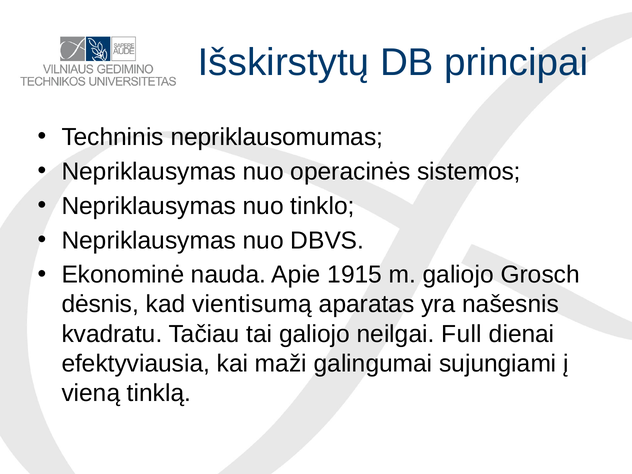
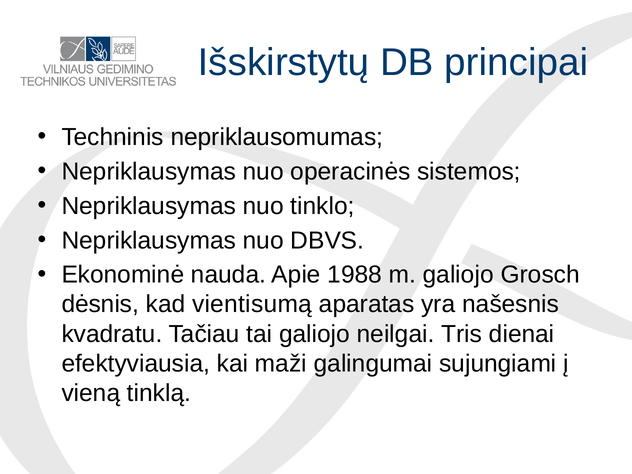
1915: 1915 -> 1988
Full: Full -> Tris
